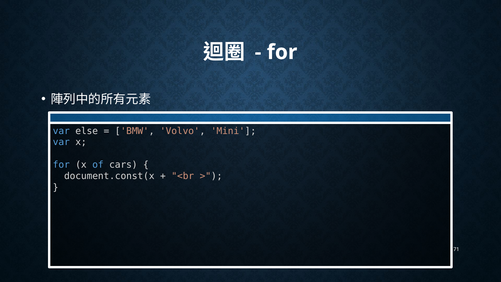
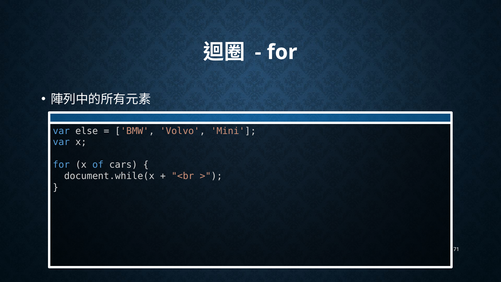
document.const(x: document.const(x -> document.while(x
